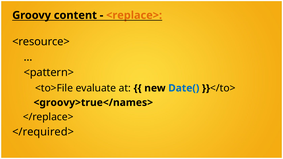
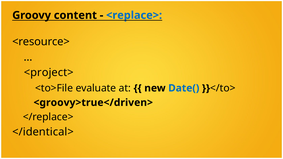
<replace> colour: orange -> blue
<pattern>: <pattern> -> <project>
<groovy>true</names>: <groovy>true</names> -> <groovy>true</driven>
</required>: </required> -> </identical>
